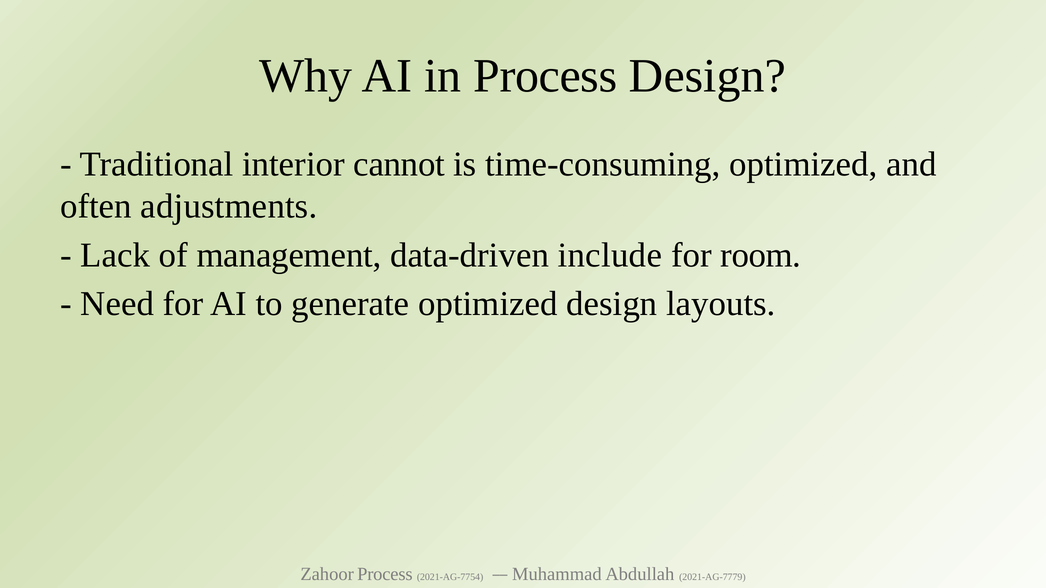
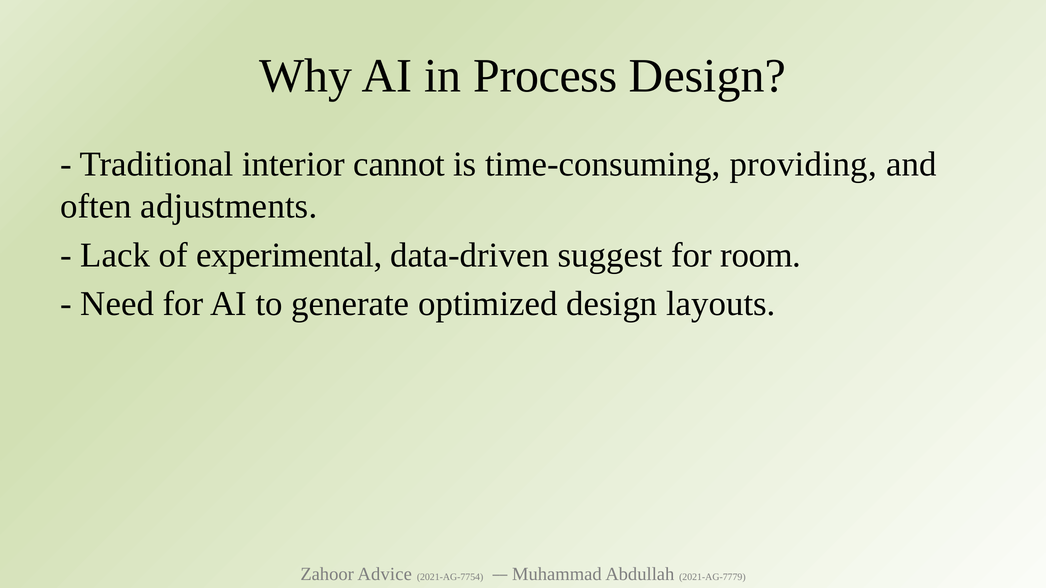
time-consuming optimized: optimized -> providing
management: management -> experimental
include: include -> suggest
Zahoor Process: Process -> Advice
